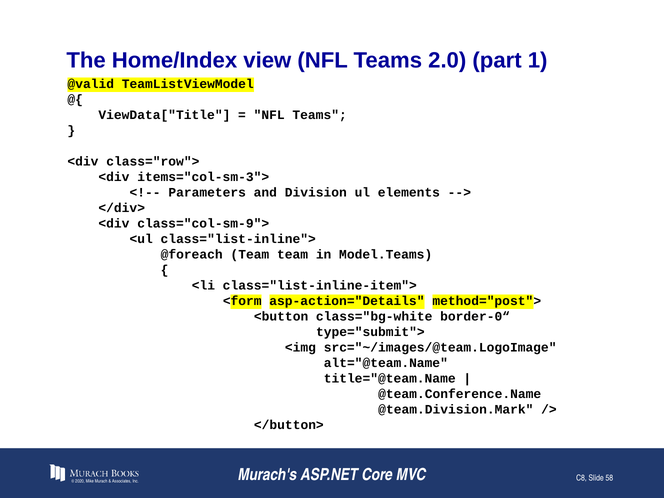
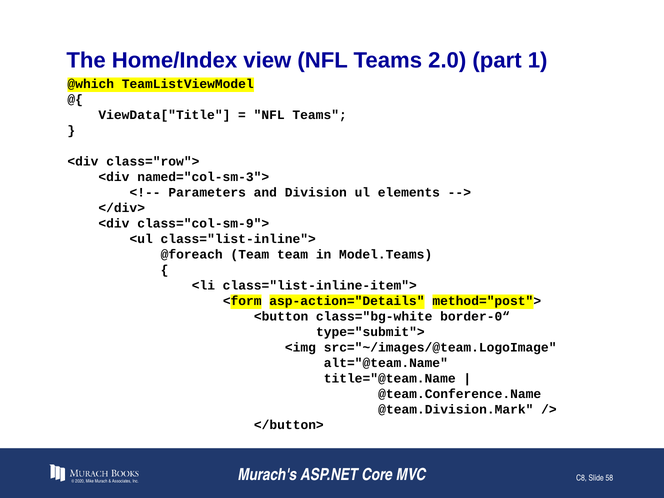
@valid: @valid -> @which
items="col-sm-3">: items="col-sm-3"> -> named="col-sm-3">
